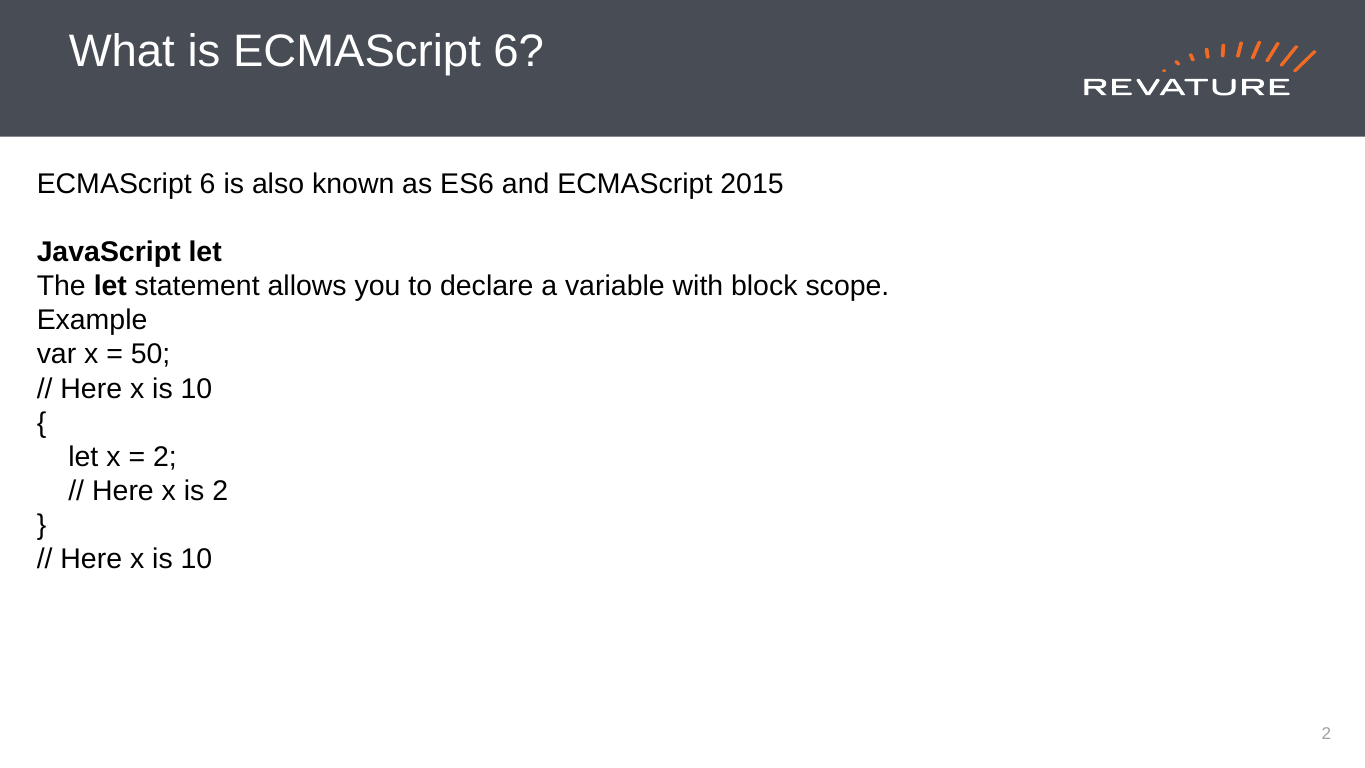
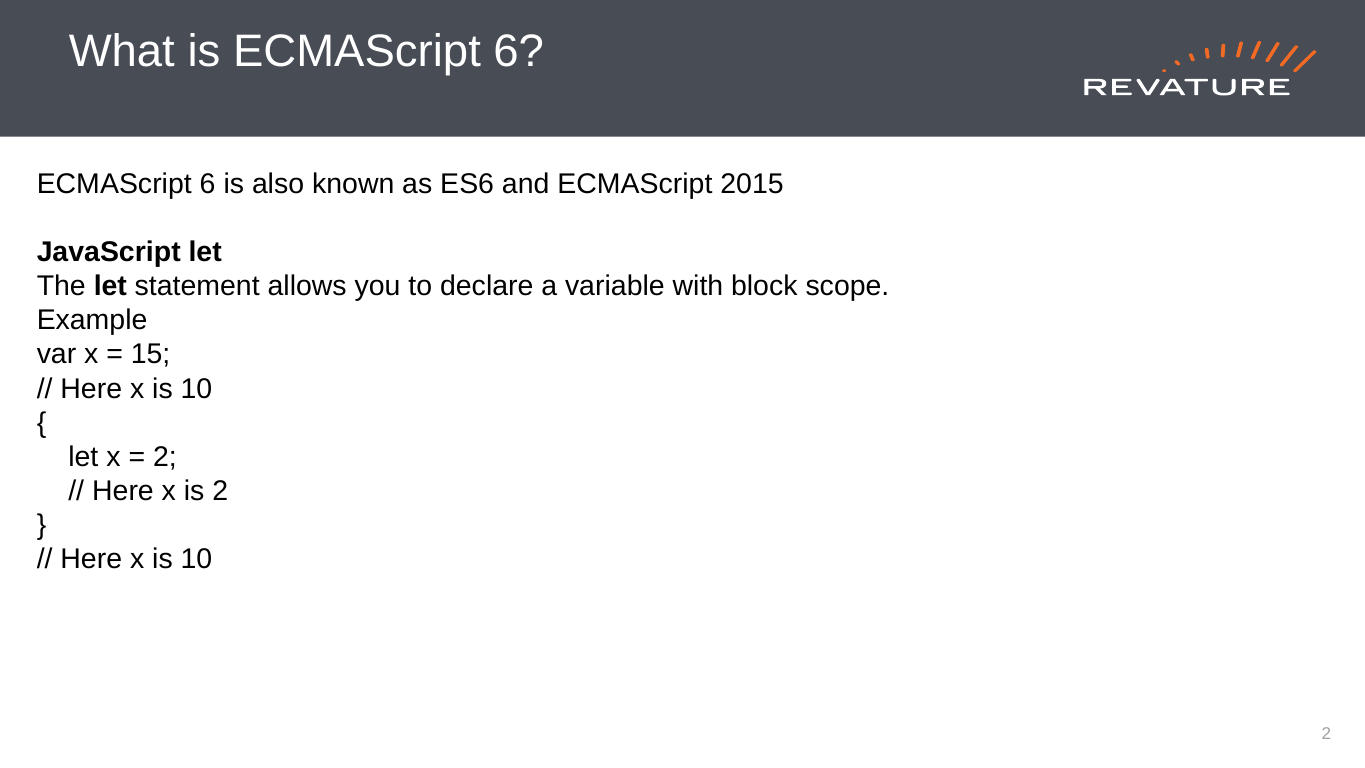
50: 50 -> 15
